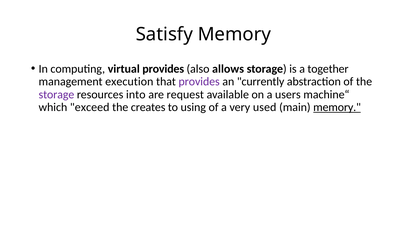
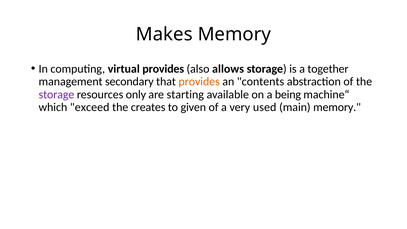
Satisfy: Satisfy -> Makes
execution: execution -> secondary
provides at (199, 82) colour: purple -> orange
currently: currently -> contents
into: into -> only
request: request -> starting
users: users -> being
using: using -> given
memory at (337, 107) underline: present -> none
